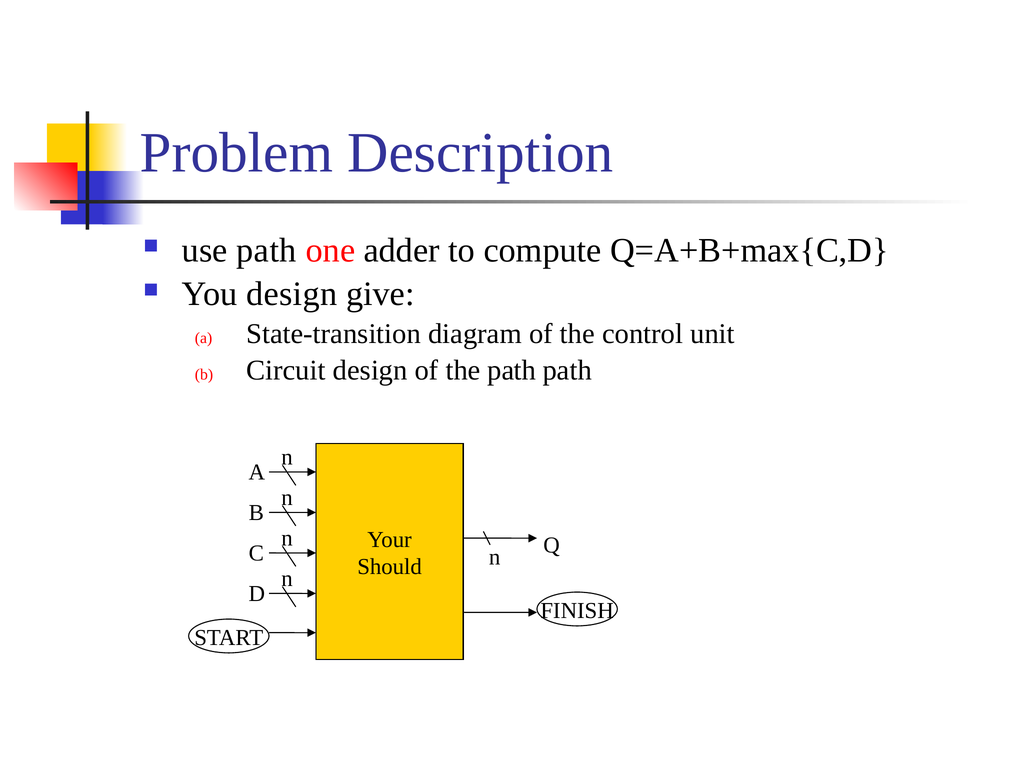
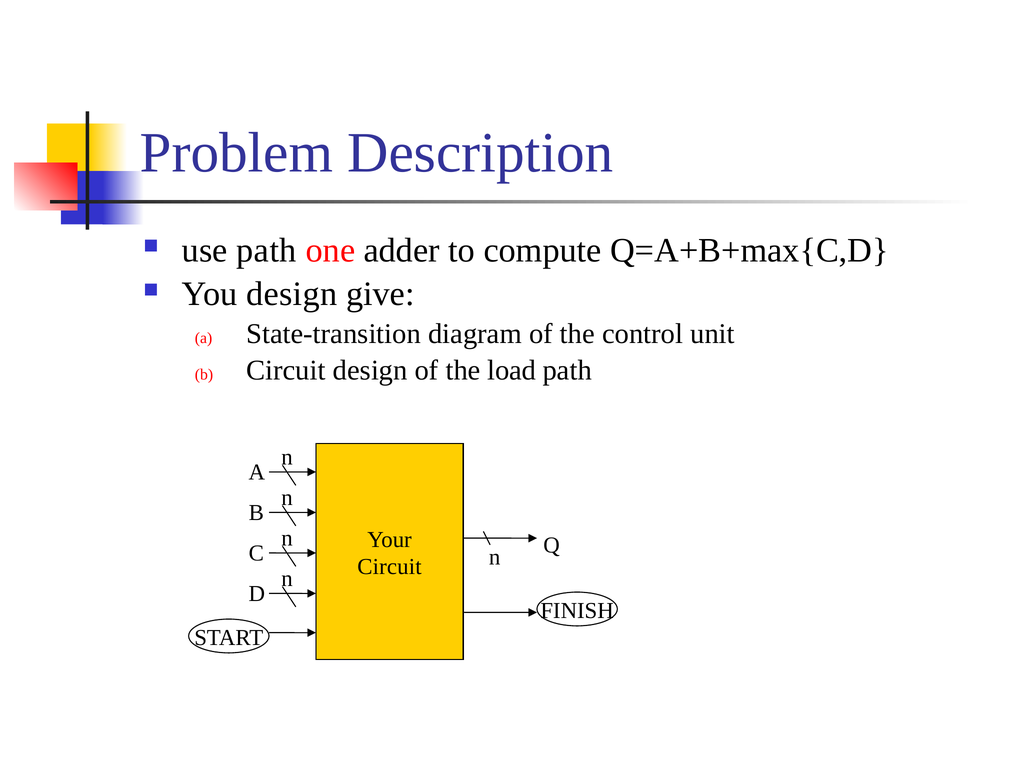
the path: path -> load
Should at (390, 567): Should -> Circuit
